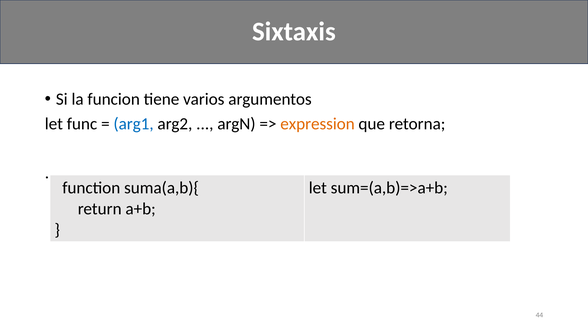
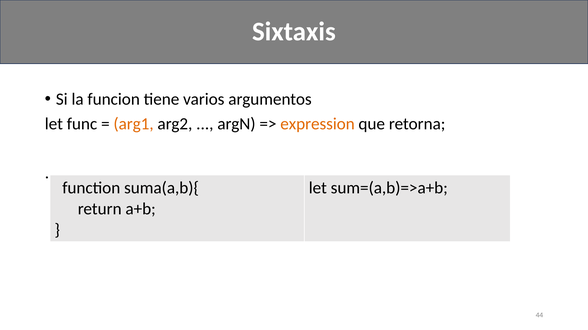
arg1 colour: blue -> orange
